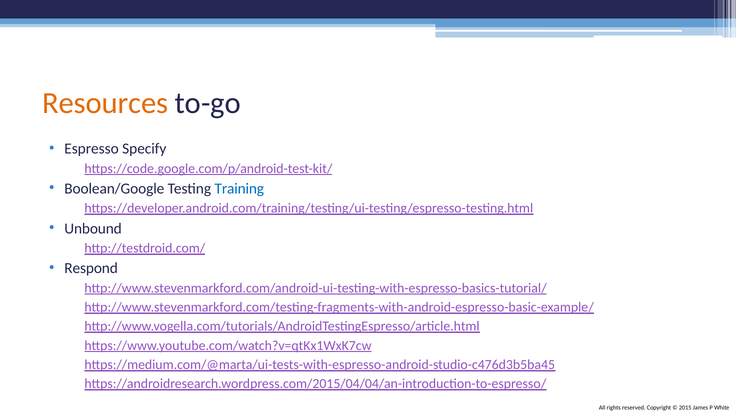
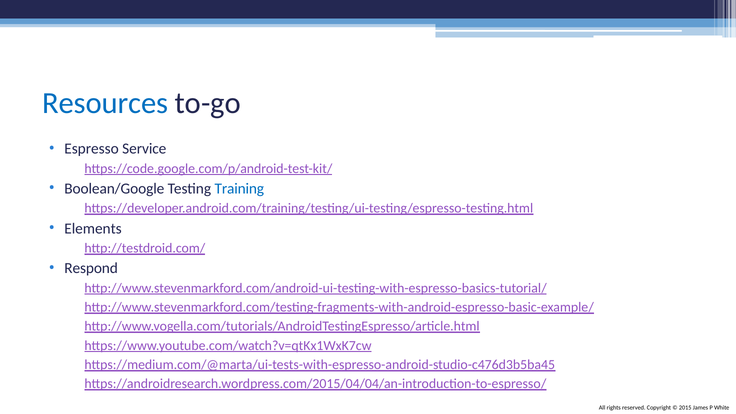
Resources colour: orange -> blue
Specify: Specify -> Service
Unbound: Unbound -> Elements
